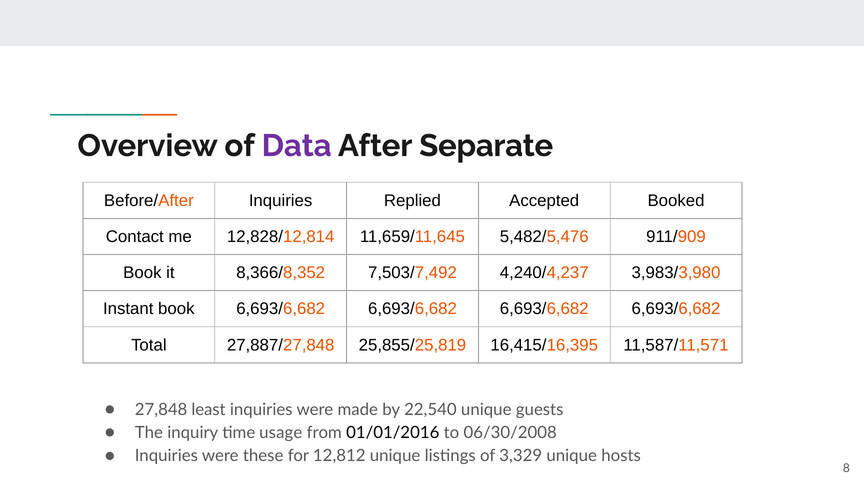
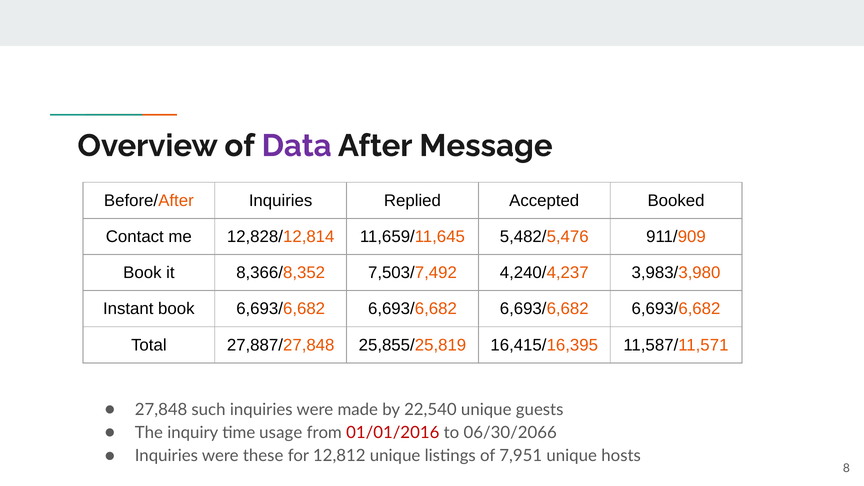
Separate: Separate -> Message
least: least -> such
01/01/2016 colour: black -> red
06/30/2008: 06/30/2008 -> 06/30/2066
3,329: 3,329 -> 7,951
